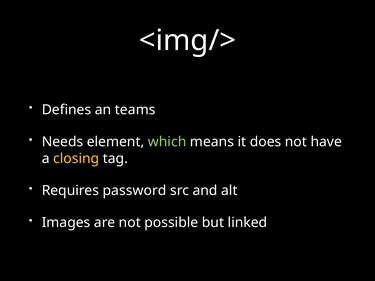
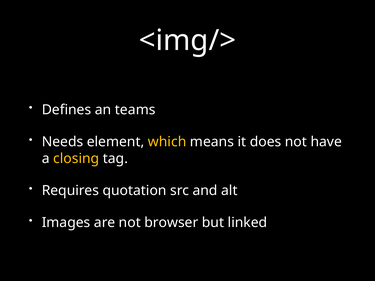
which colour: light green -> yellow
password: password -> quotation
possible: possible -> browser
